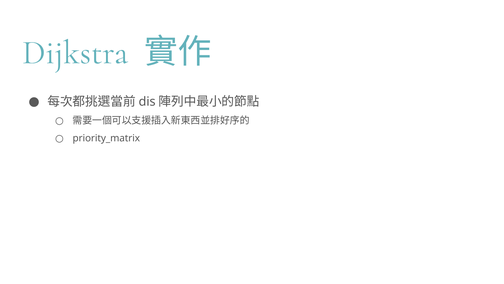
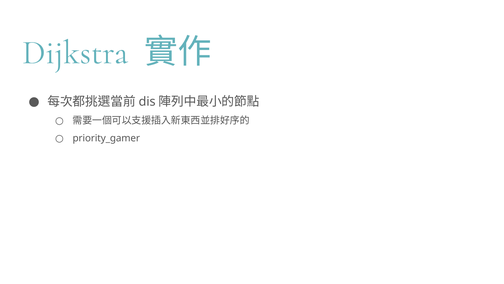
priority_matrix: priority_matrix -> priority_gamer
